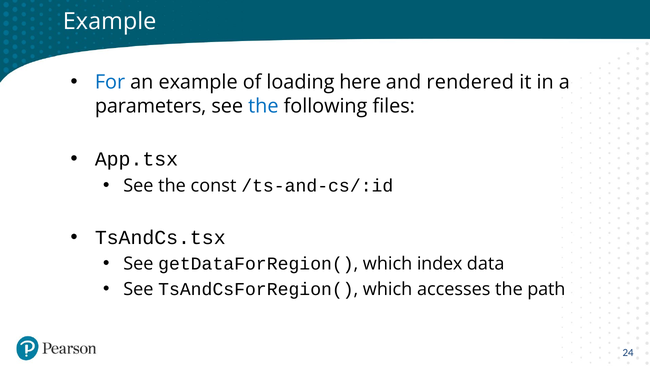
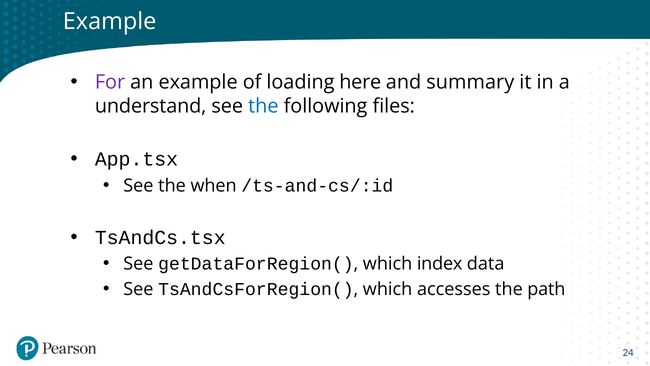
For colour: blue -> purple
rendered: rendered -> summary
parameters: parameters -> understand
const: const -> when
